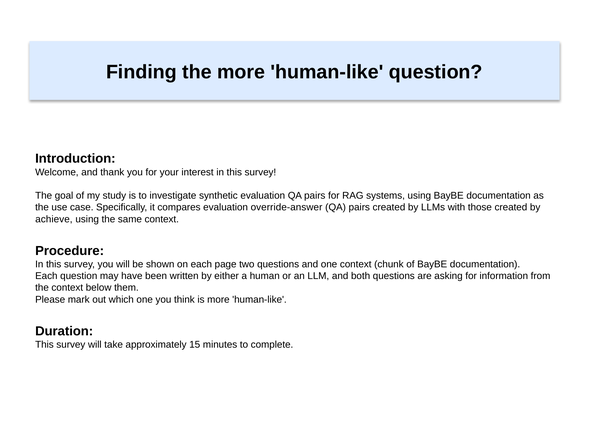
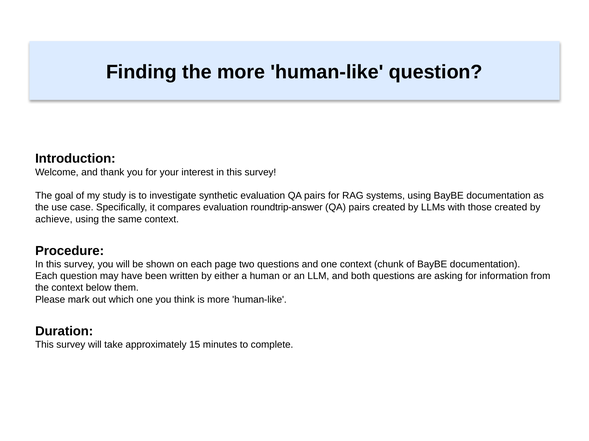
override-answer: override-answer -> roundtrip-answer
